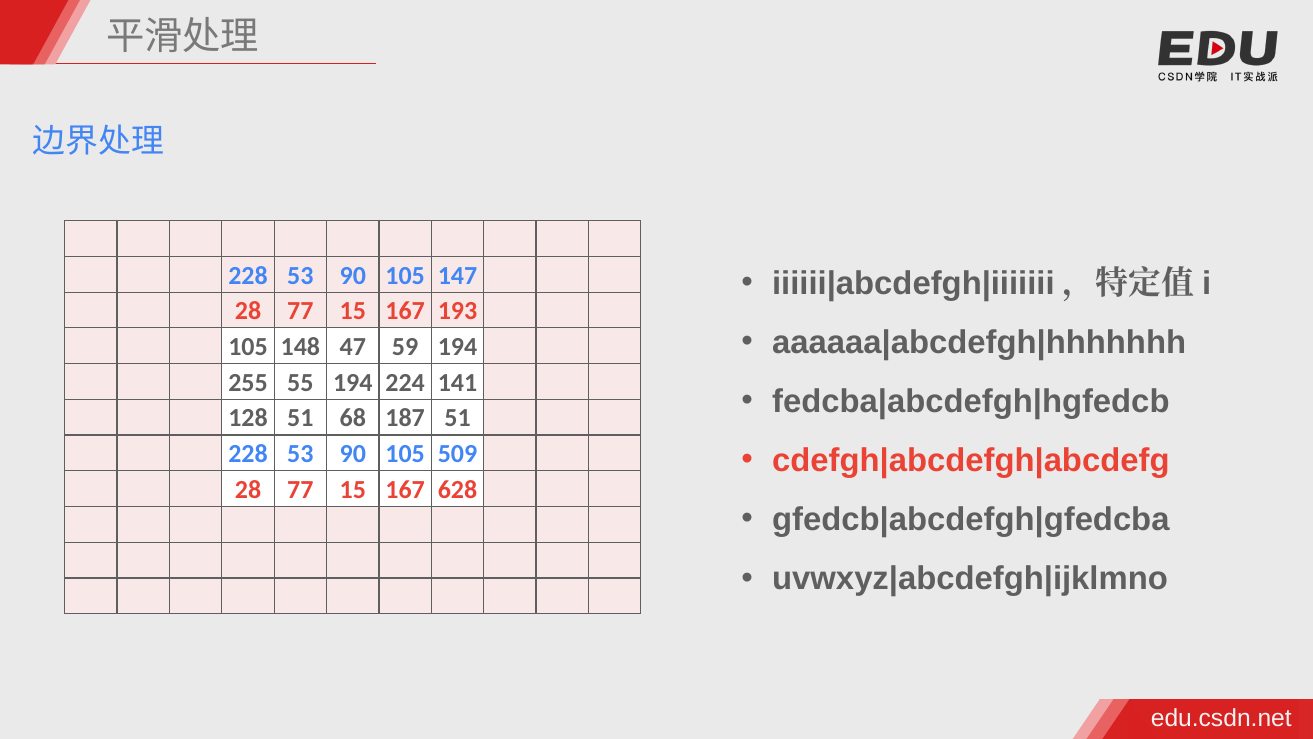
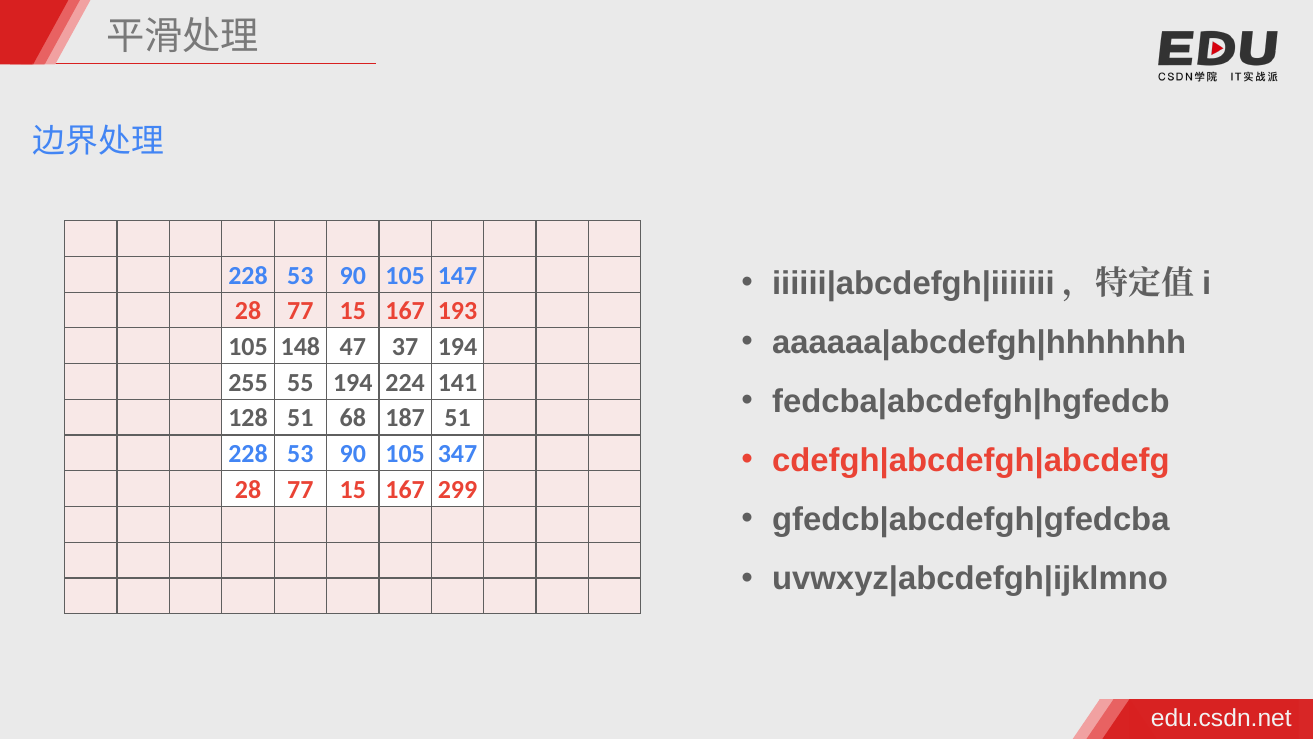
59: 59 -> 37
509: 509 -> 347
628: 628 -> 299
